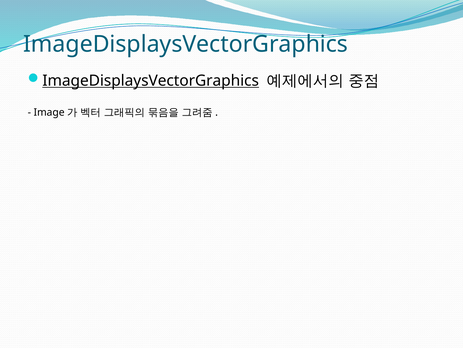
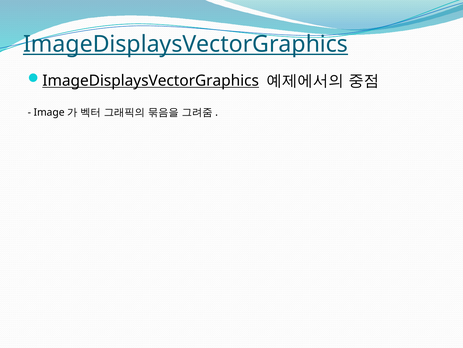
ImageDisplaysVectorGraphics at (186, 44) underline: none -> present
